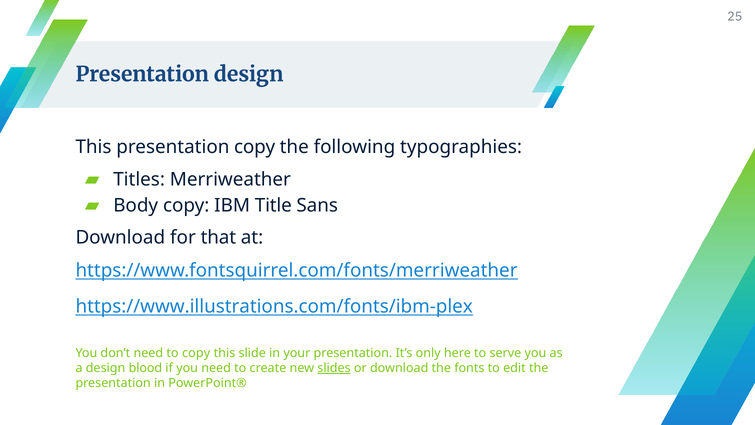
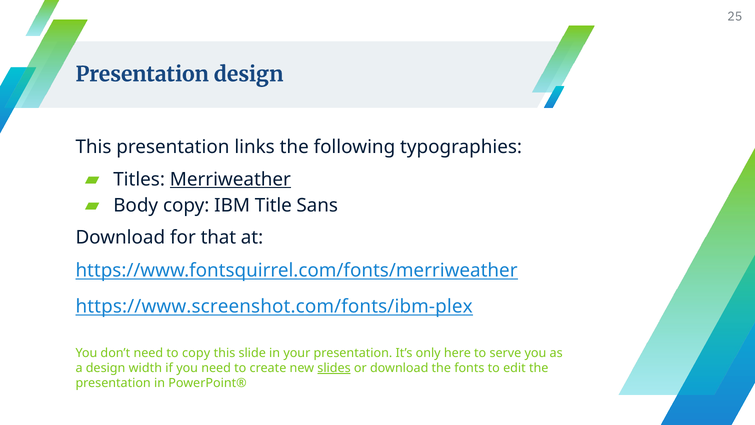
presentation copy: copy -> links
Merriweather underline: none -> present
https://www.illustrations.com/fonts/ibm-plex: https://www.illustrations.com/fonts/ibm-plex -> https://www.screenshot.com/fonts/ibm-plex
blood: blood -> width
